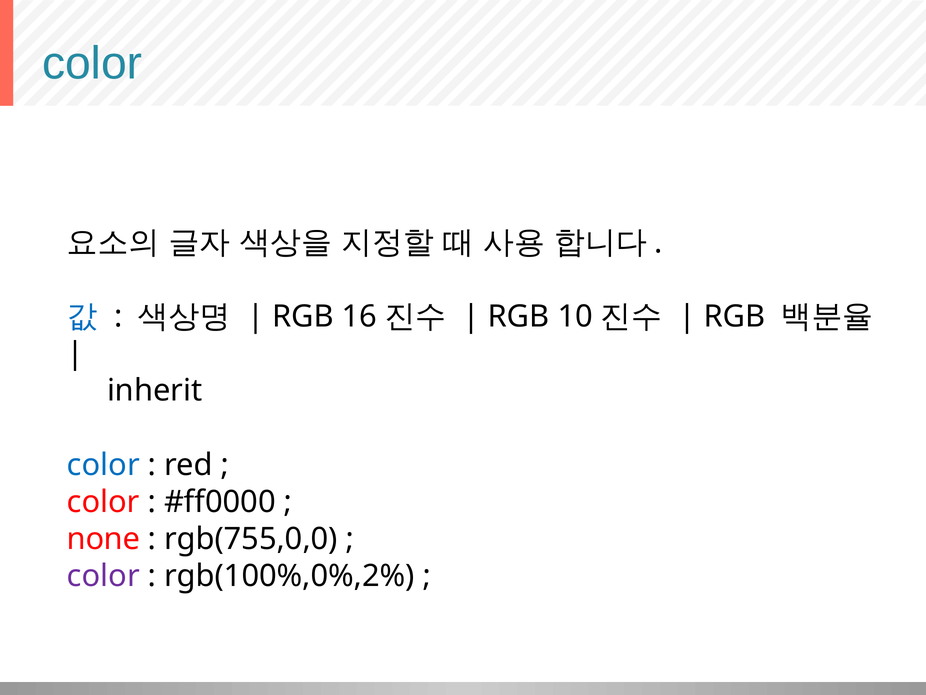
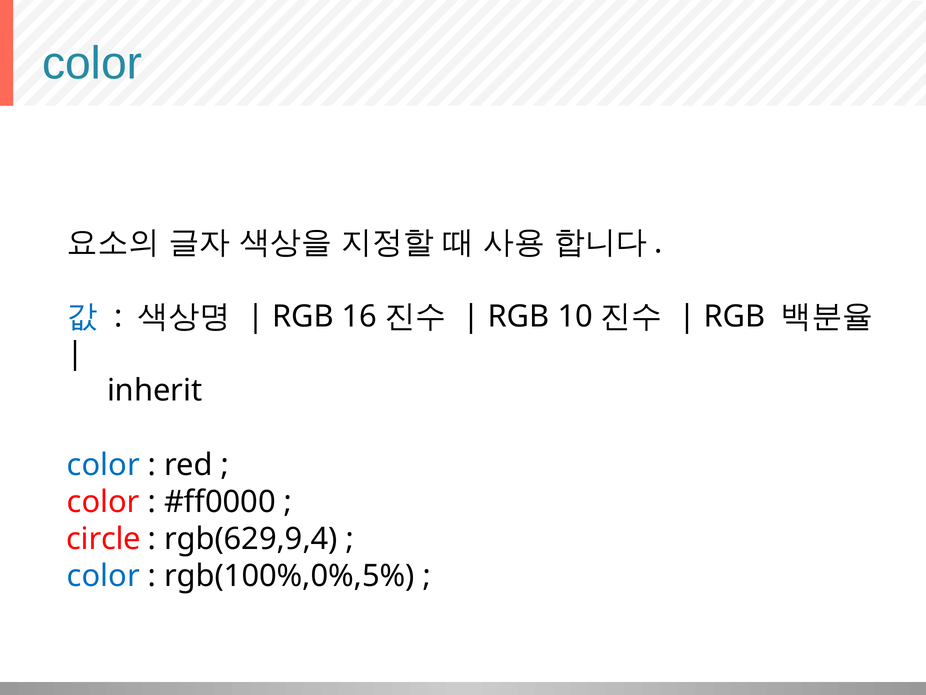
none: none -> circle
rgb(755,0,0: rgb(755,0,0 -> rgb(629,9,4
color at (103, 576) colour: purple -> blue
rgb(100%,0%,2%: rgb(100%,0%,2% -> rgb(100%,0%,5%
